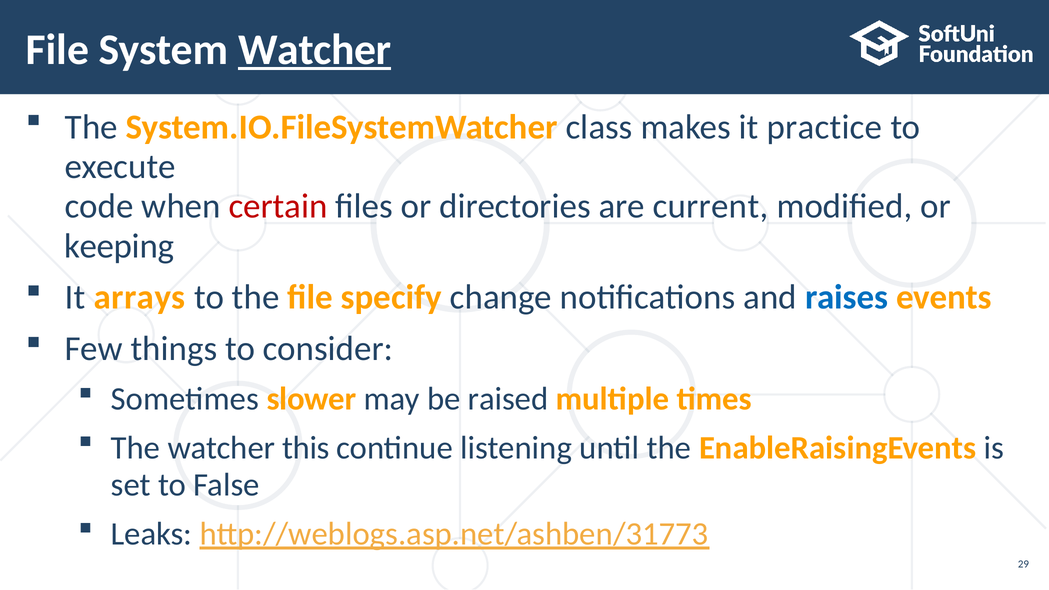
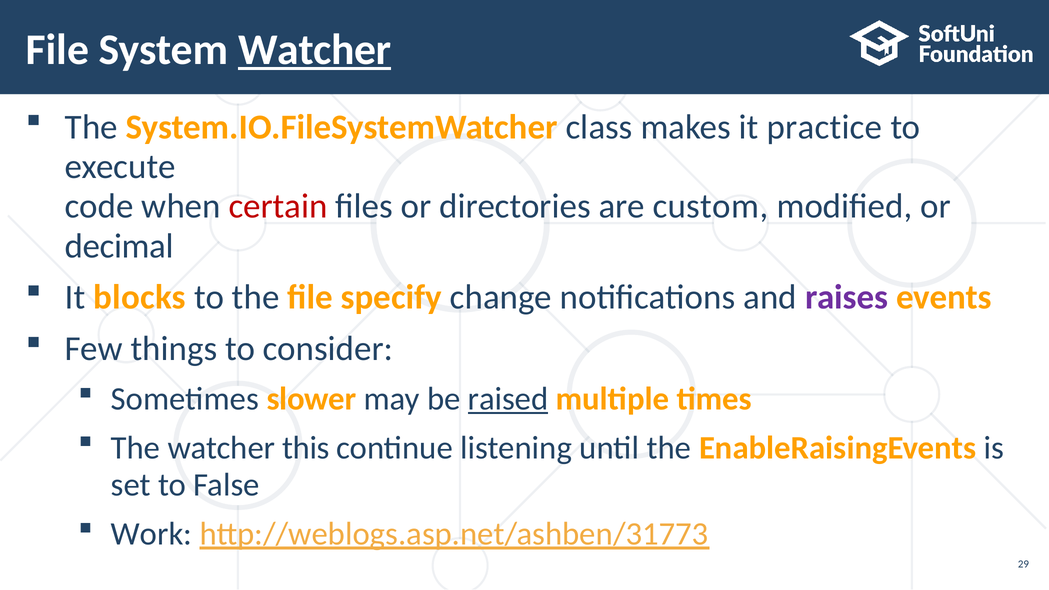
current: current -> custom
keeping: keeping -> decimal
arrays: arrays -> blocks
raises colour: blue -> purple
raised underline: none -> present
Leaks: Leaks -> Work
